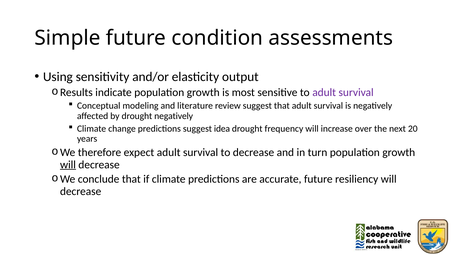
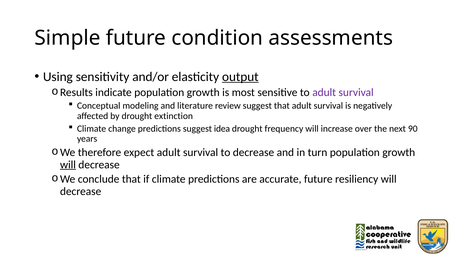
output underline: none -> present
drought negatively: negatively -> extinction
20: 20 -> 90
